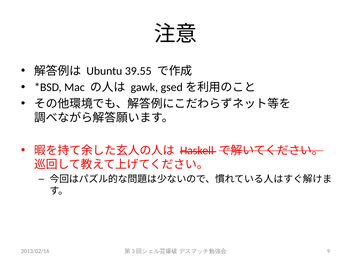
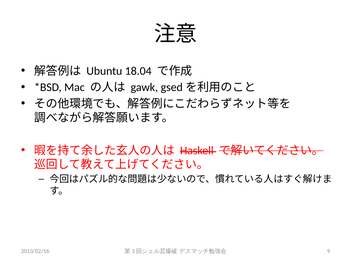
39.55: 39.55 -> 18.04
